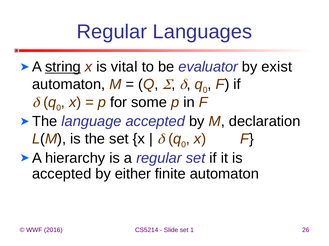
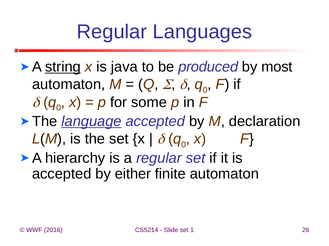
vital: vital -> java
evaluator: evaluator -> produced
exist: exist -> most
language underline: none -> present
